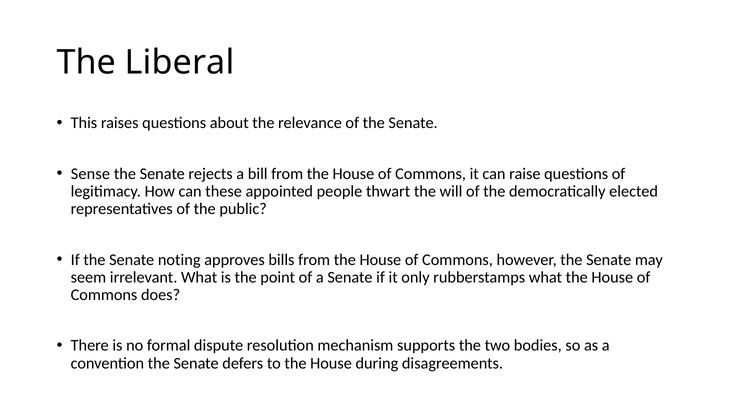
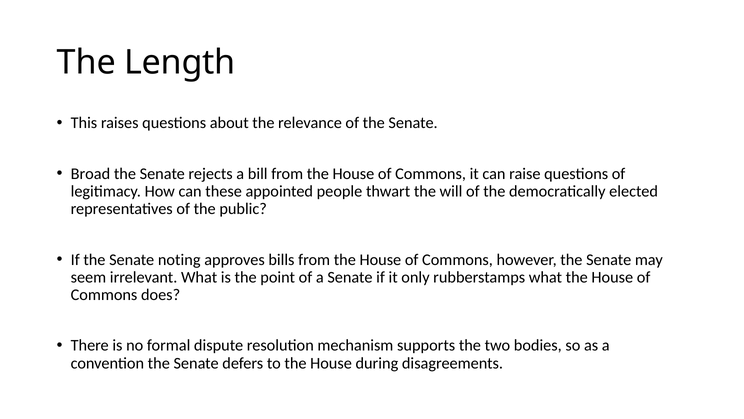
Liberal: Liberal -> Length
Sense: Sense -> Broad
